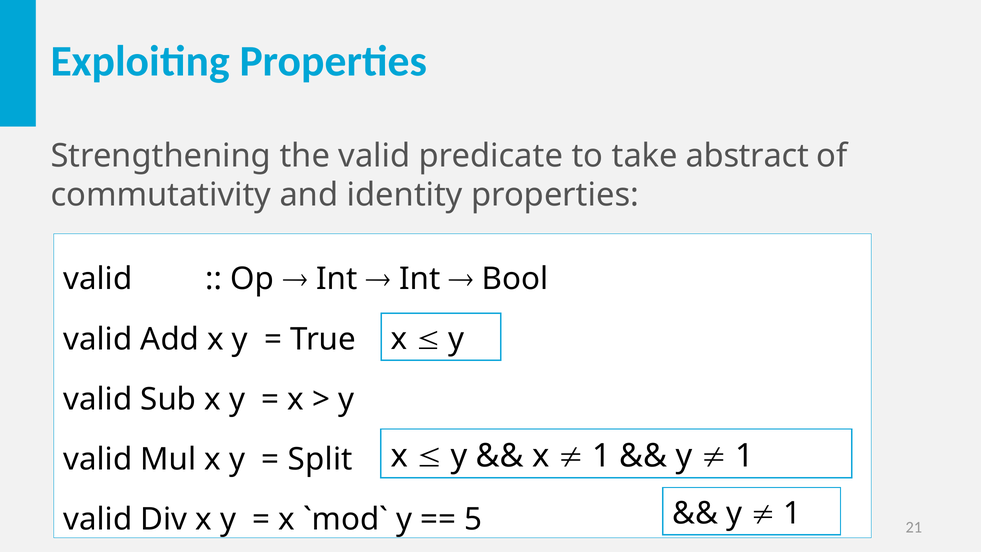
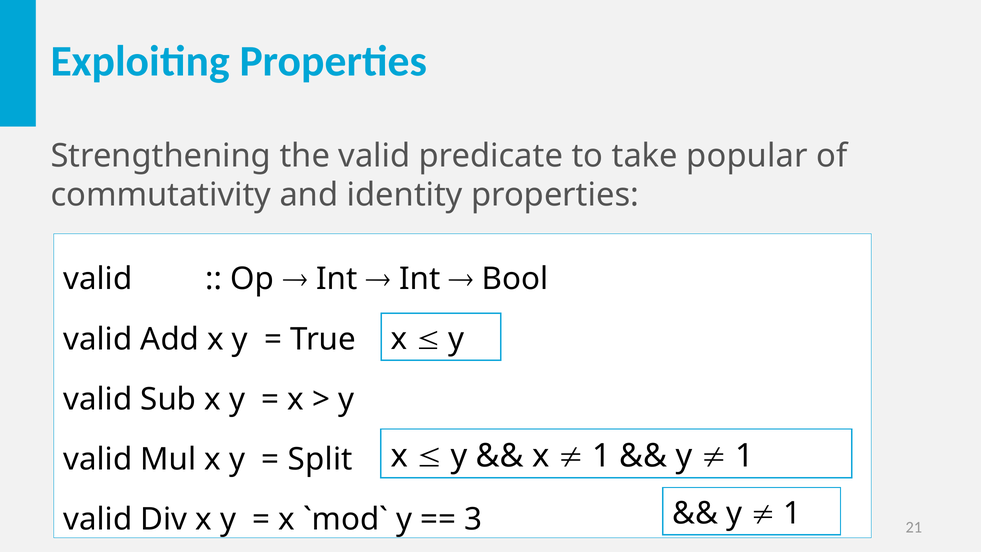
abstract: abstract -> popular
5: 5 -> 3
